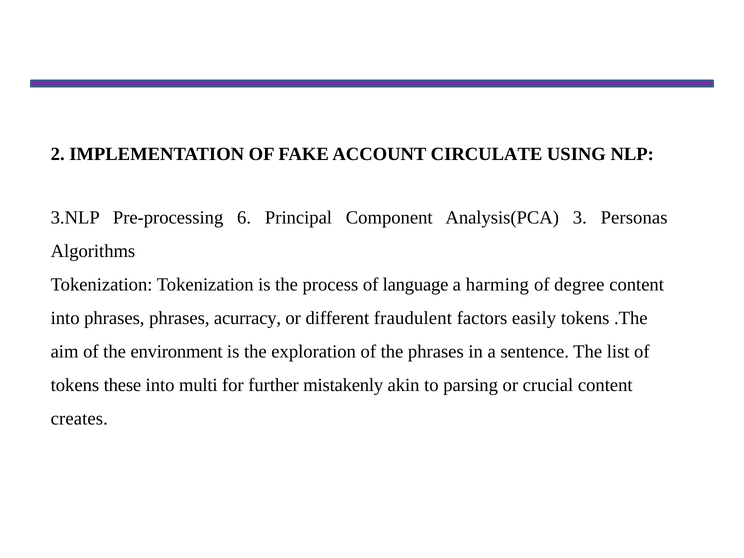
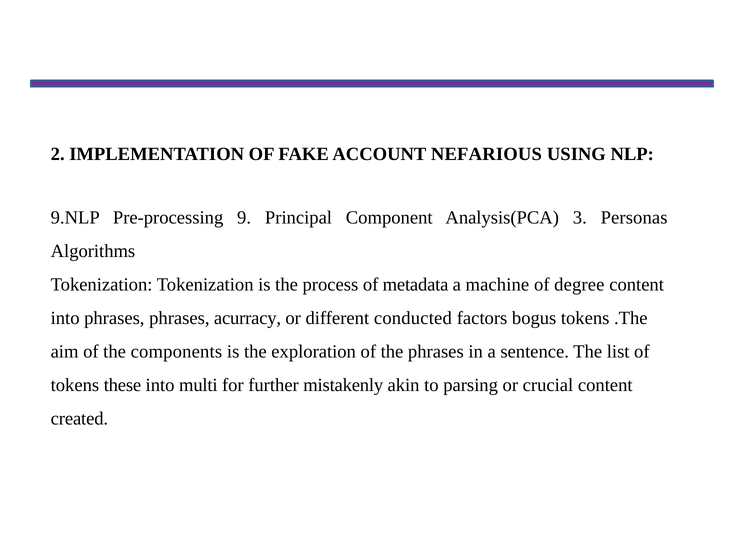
CIRCULATE: CIRCULATE -> NEFARIOUS
3.NLP: 3.NLP -> 9.NLP
6: 6 -> 9
language: language -> metadata
harming: harming -> machine
fraudulent: fraudulent -> conducted
easily: easily -> bogus
environment: environment -> components
creates: creates -> created
